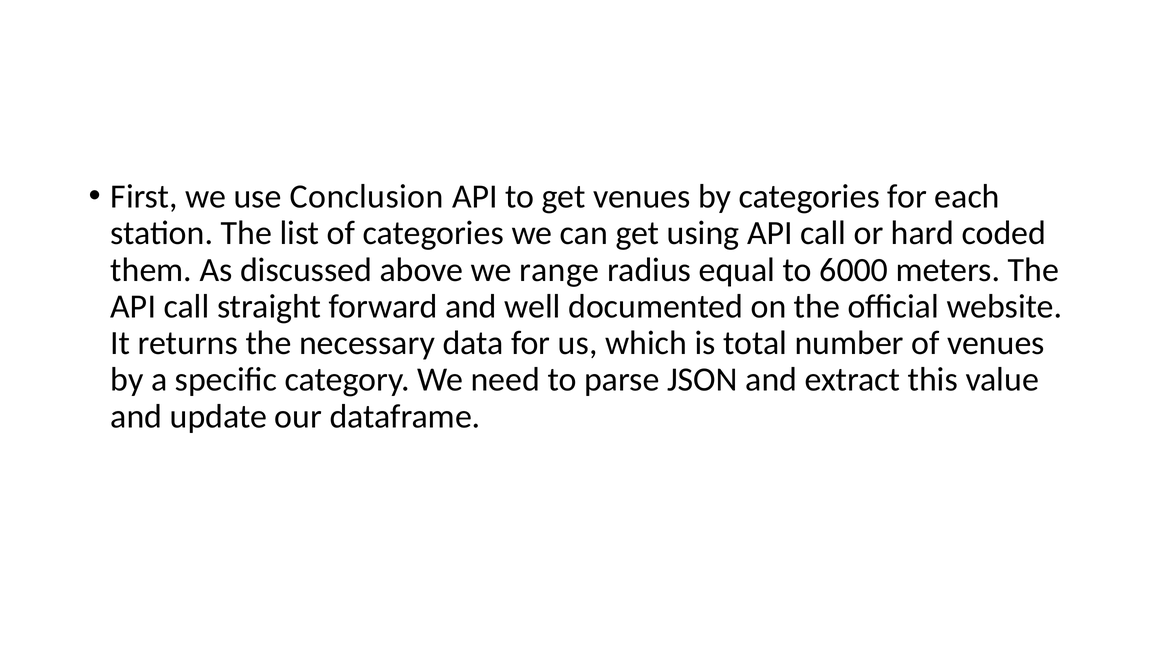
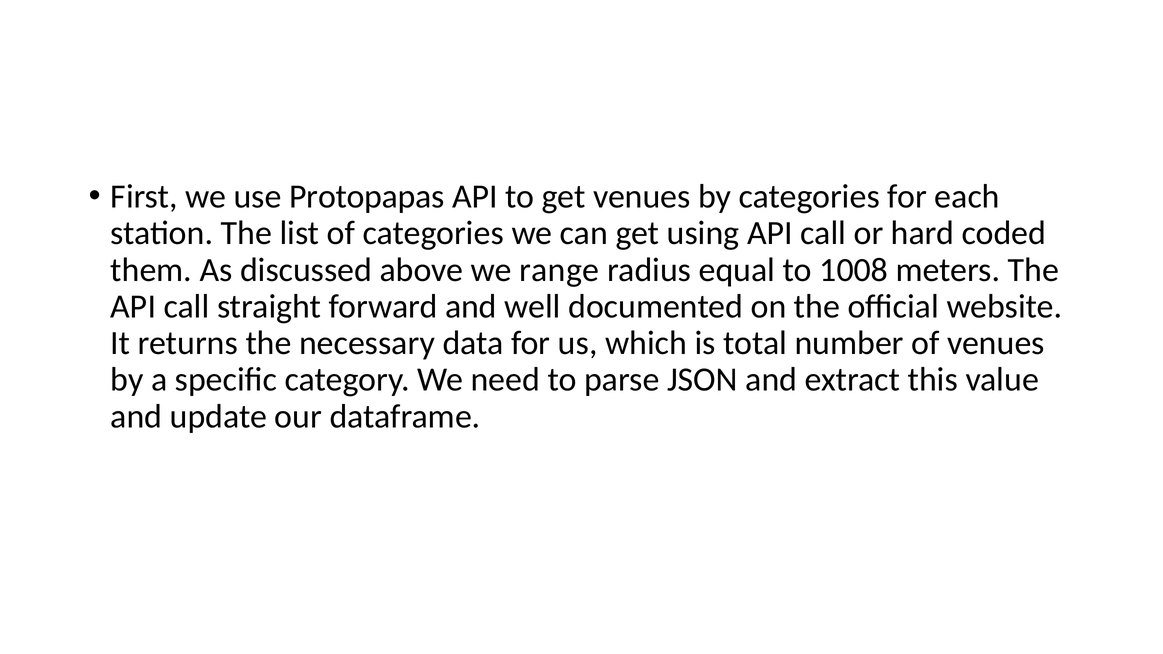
Conclusion: Conclusion -> Protopapas
6000: 6000 -> 1008
